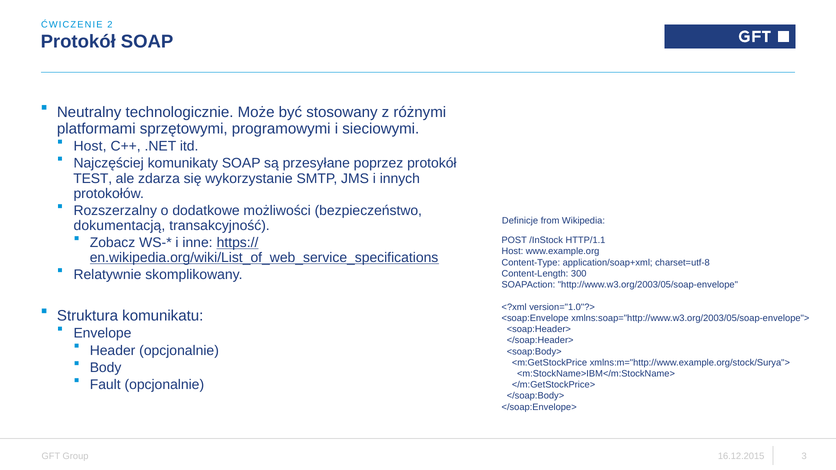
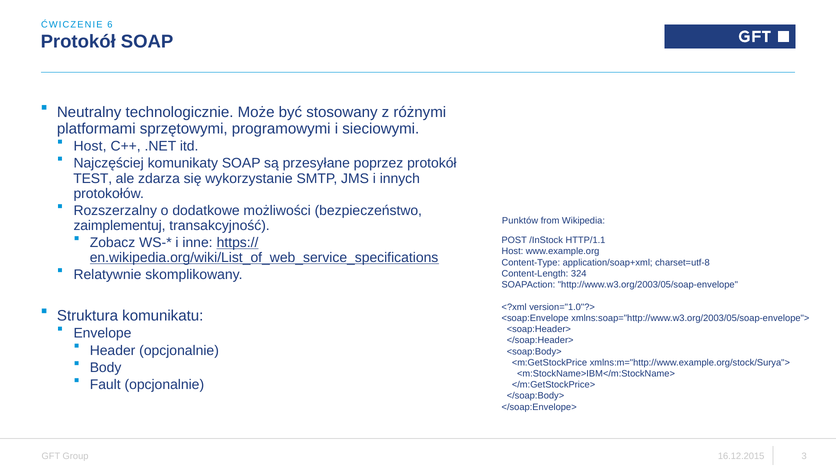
2: 2 -> 6
Definicje: Definicje -> Punktów
dokumentacją: dokumentacją -> zaimplementuj
300: 300 -> 324
